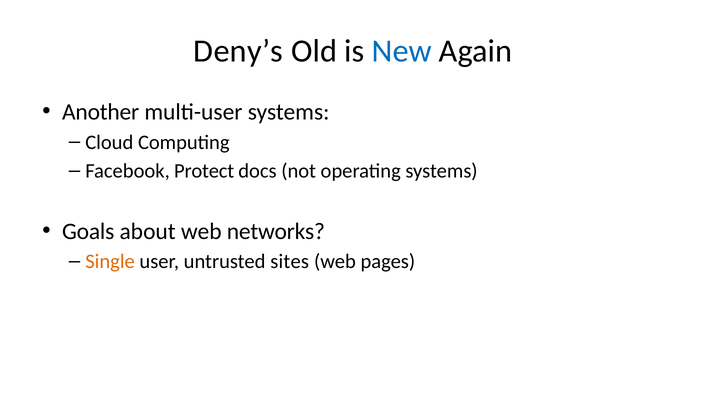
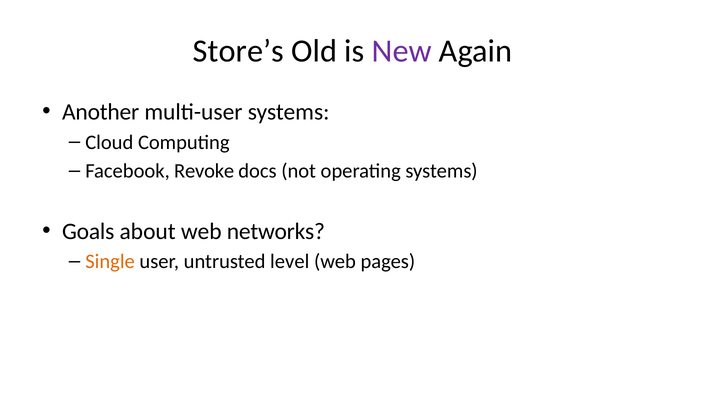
Deny’s: Deny’s -> Store’s
New colour: blue -> purple
Protect: Protect -> Revoke
sites: sites -> level
